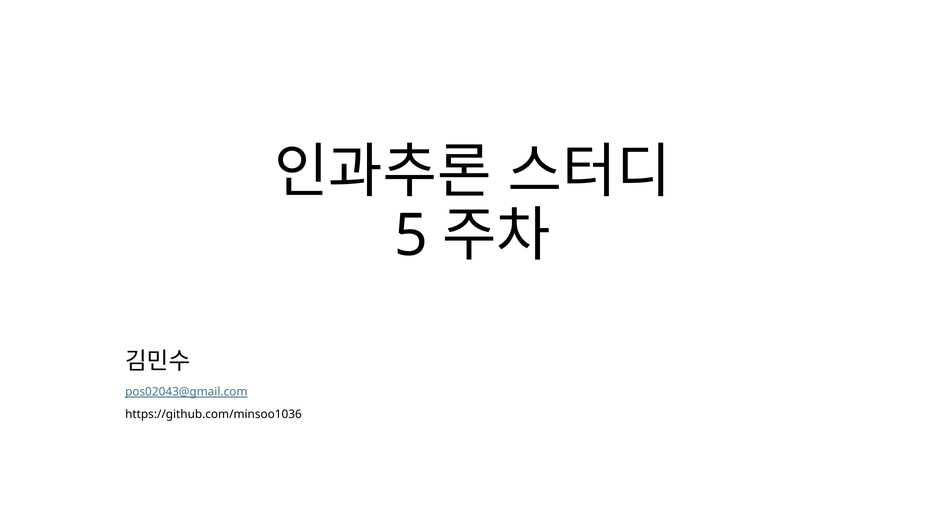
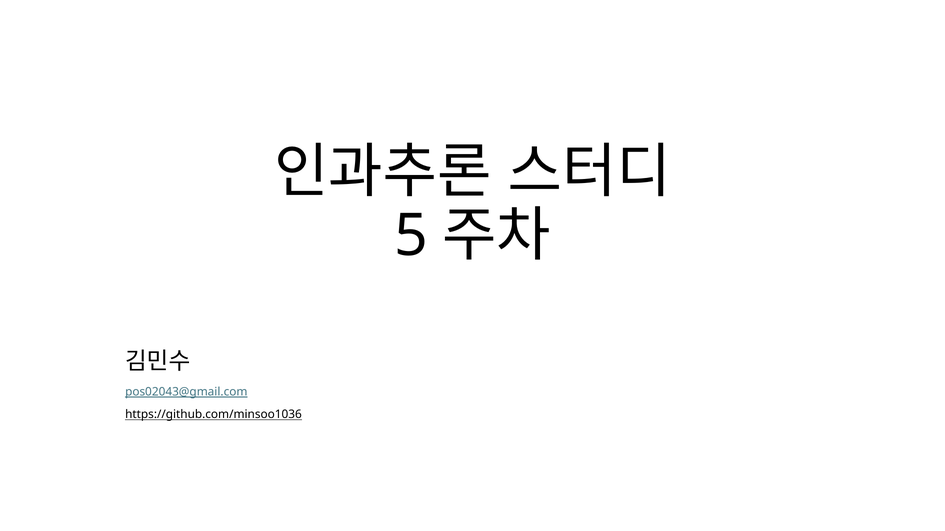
https://github.com/minsoo1036 underline: none -> present
